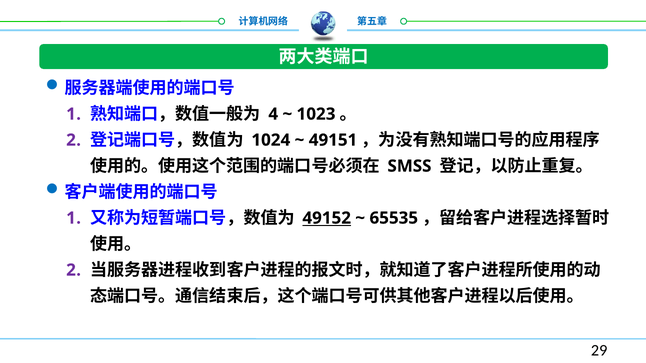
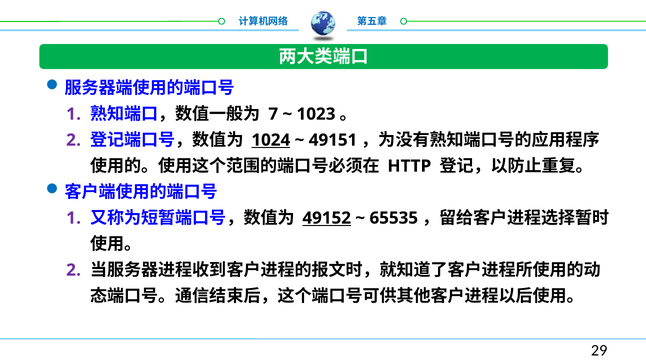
4: 4 -> 7
1024 underline: none -> present
SMSS: SMSS -> HTTP
